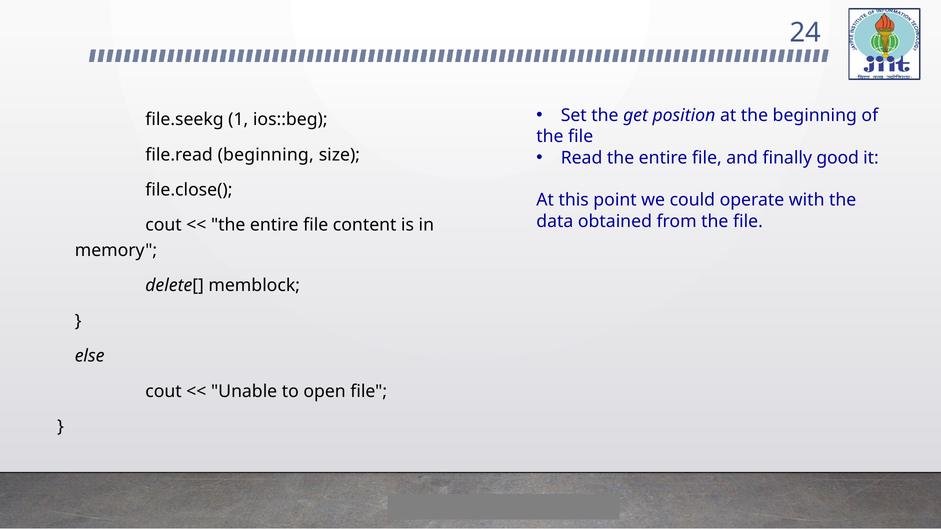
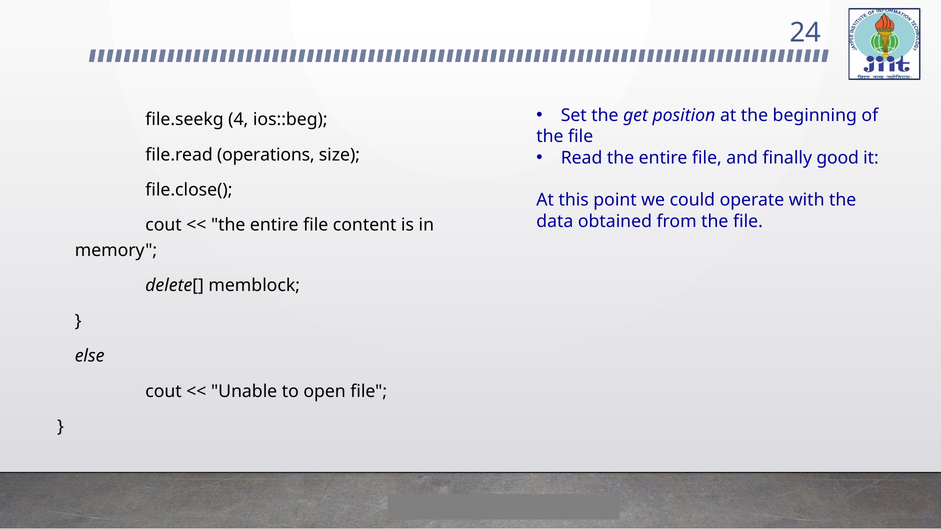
1: 1 -> 4
file.read beginning: beginning -> operations
